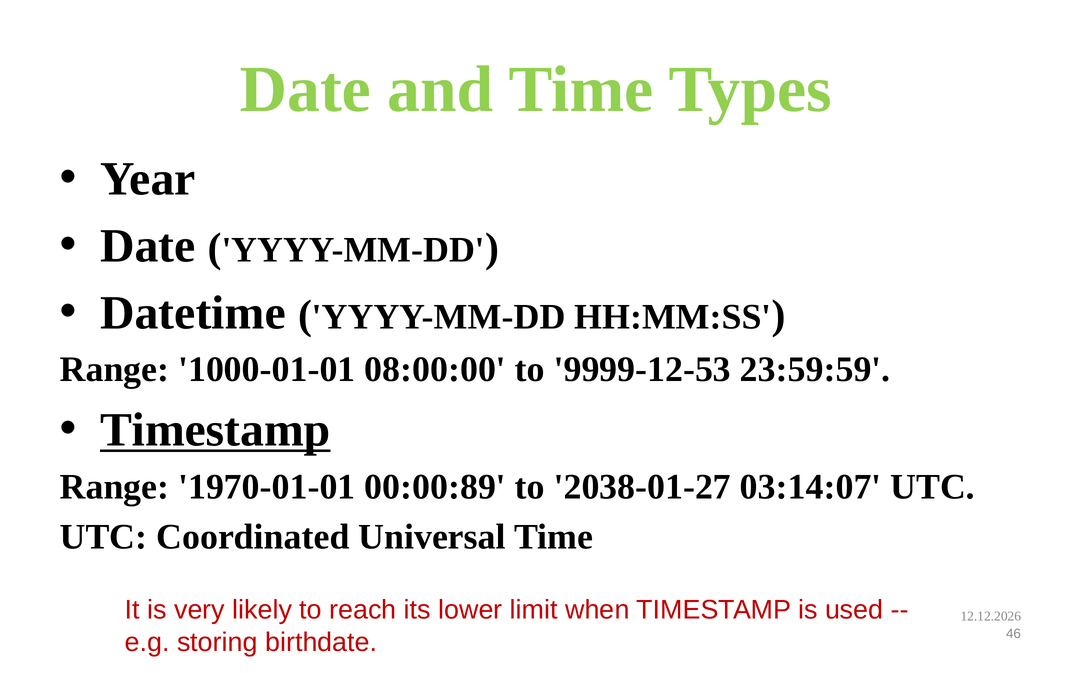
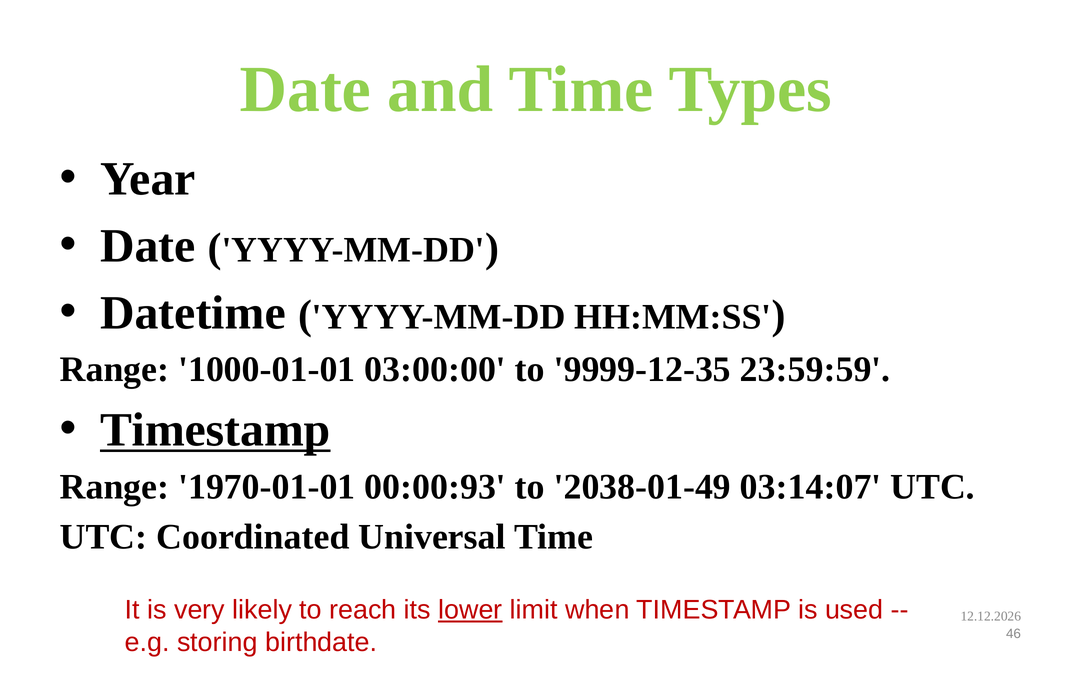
08:00:00: 08:00:00 -> 03:00:00
9999-12-53: 9999-12-53 -> 9999-12-35
00:00:89: 00:00:89 -> 00:00:93
2038-01-27: 2038-01-27 -> 2038-01-49
lower underline: none -> present
